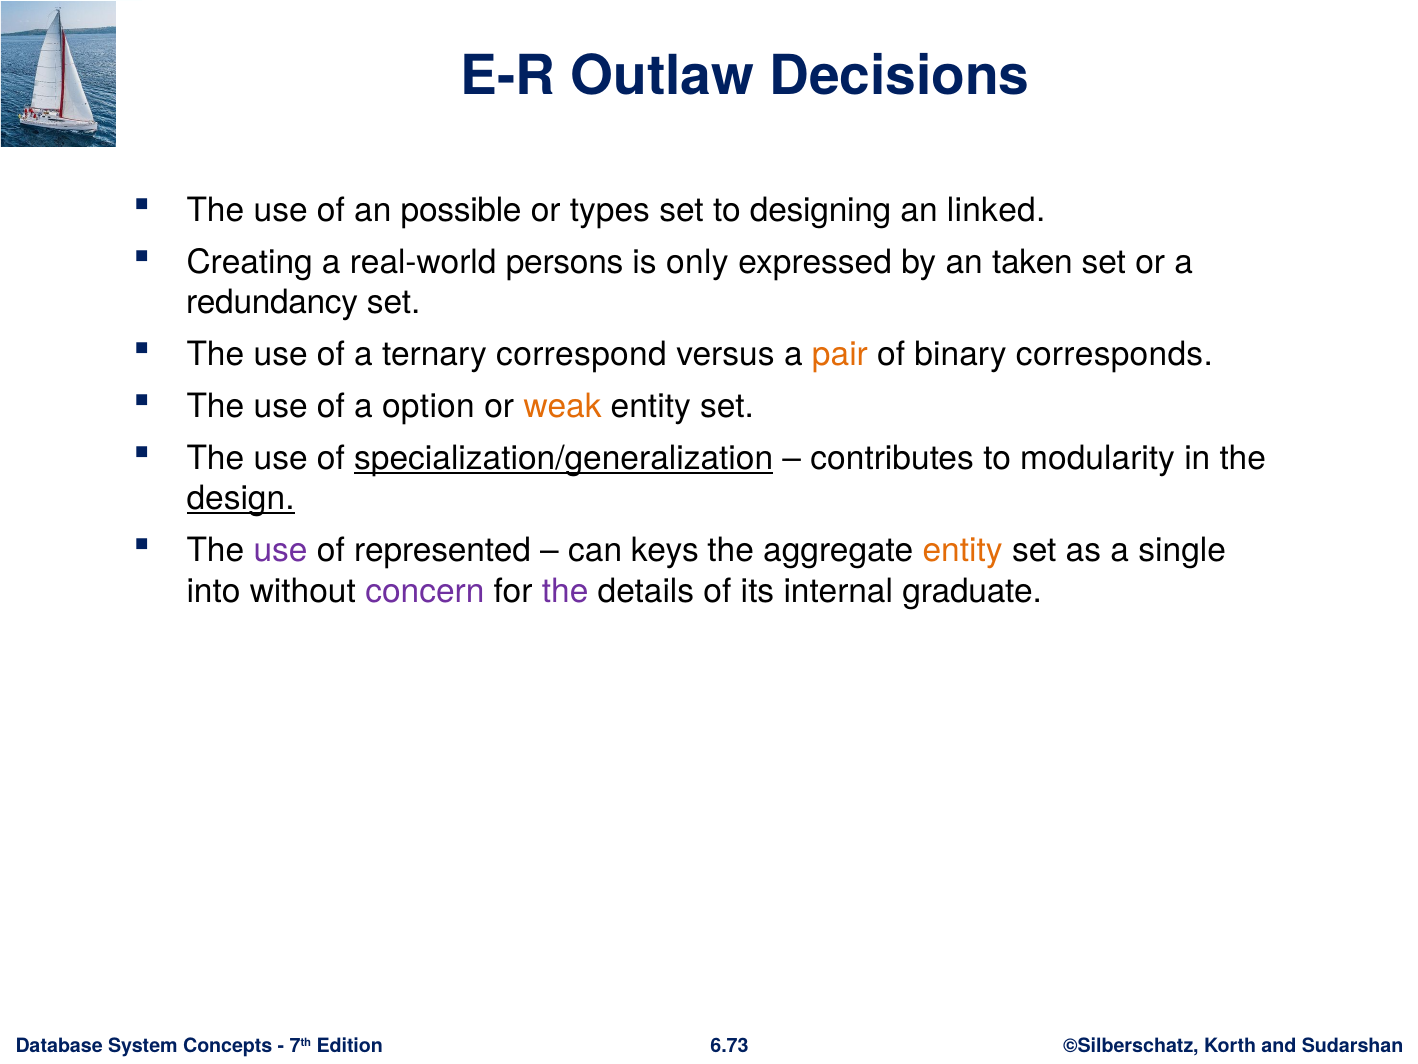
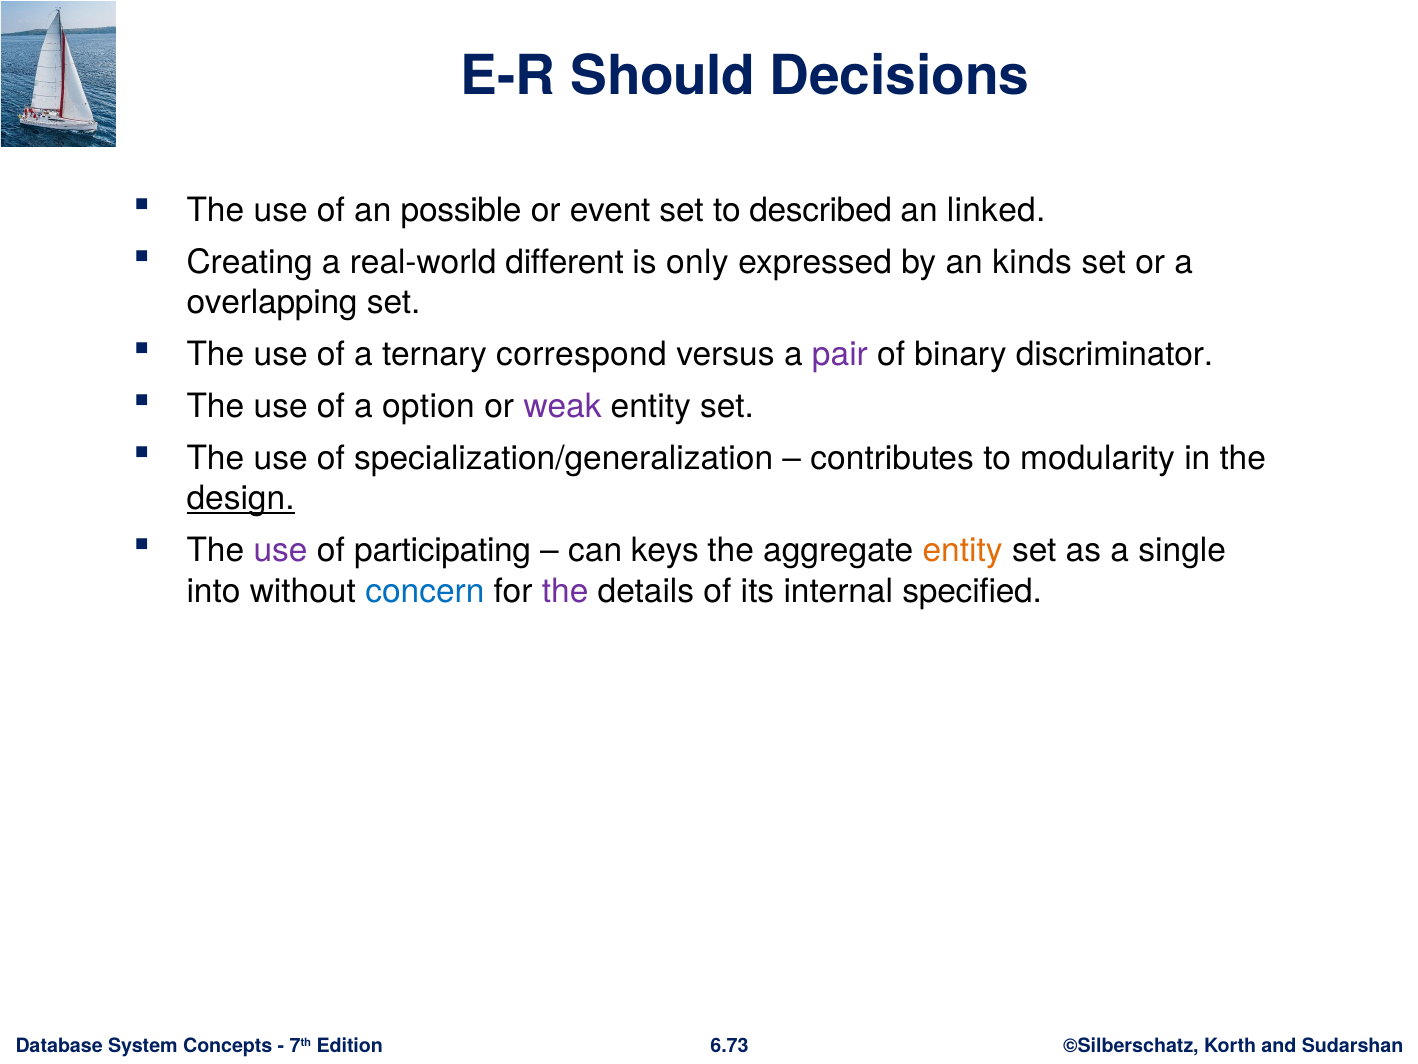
Outlaw: Outlaw -> Should
types: types -> event
designing: designing -> described
persons: persons -> different
taken: taken -> kinds
redundancy: redundancy -> overlapping
pair colour: orange -> purple
corresponds: corresponds -> discriminator
weak colour: orange -> purple
specialization/generalization underline: present -> none
represented: represented -> participating
concern colour: purple -> blue
graduate: graduate -> specified
